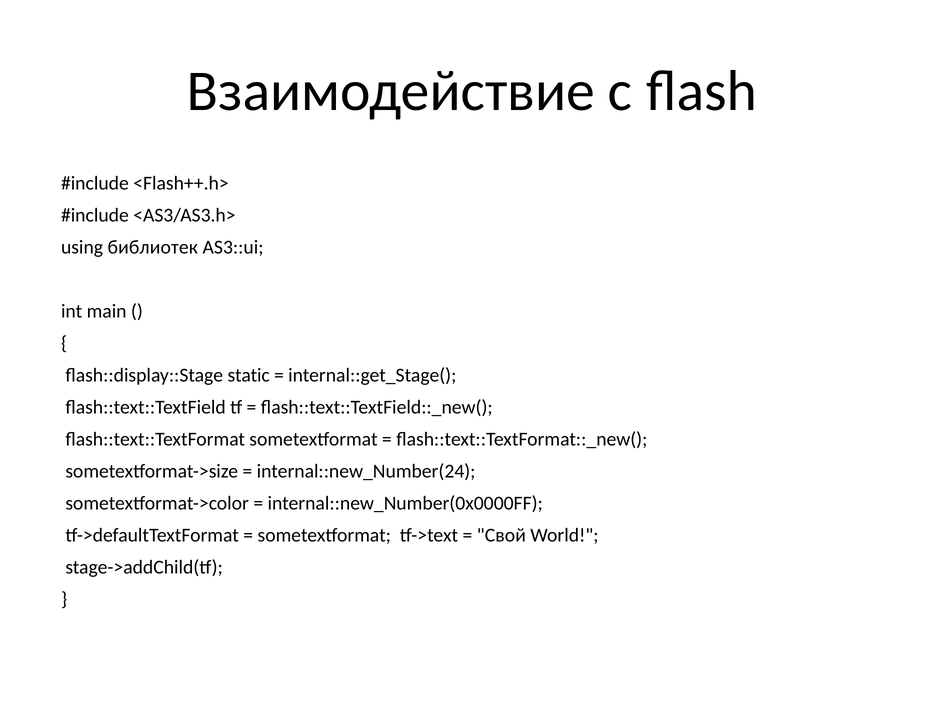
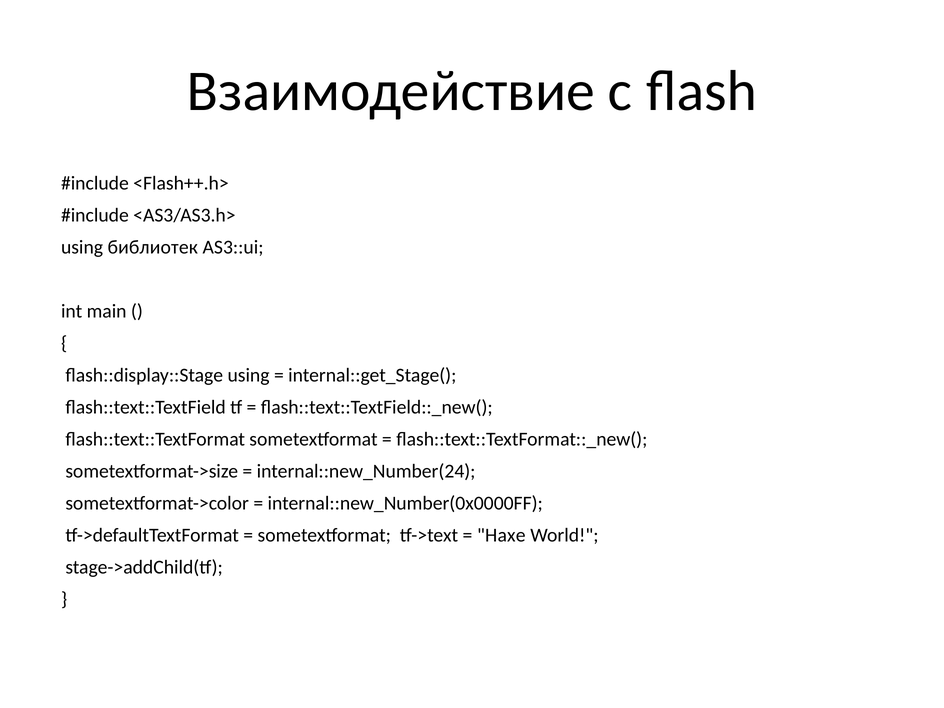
flash::display::Stage static: static -> using
Свой: Свой -> Haxe
